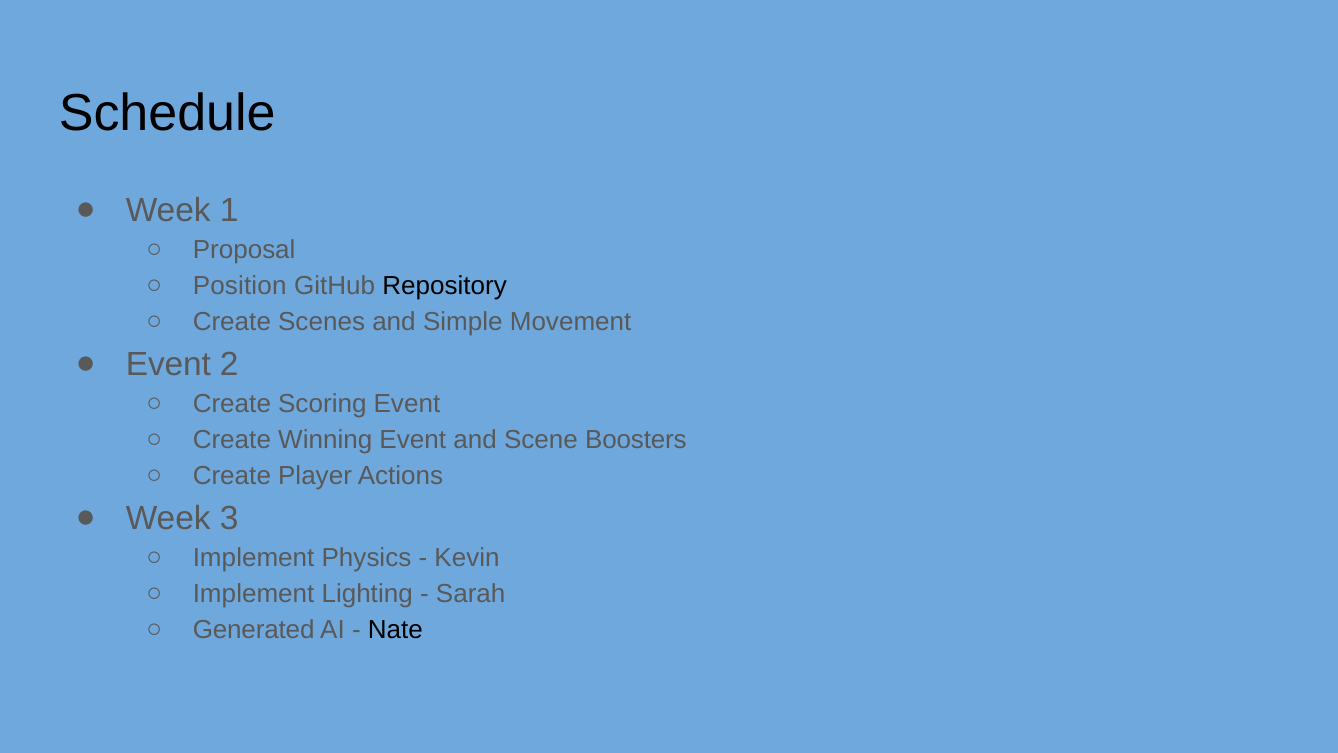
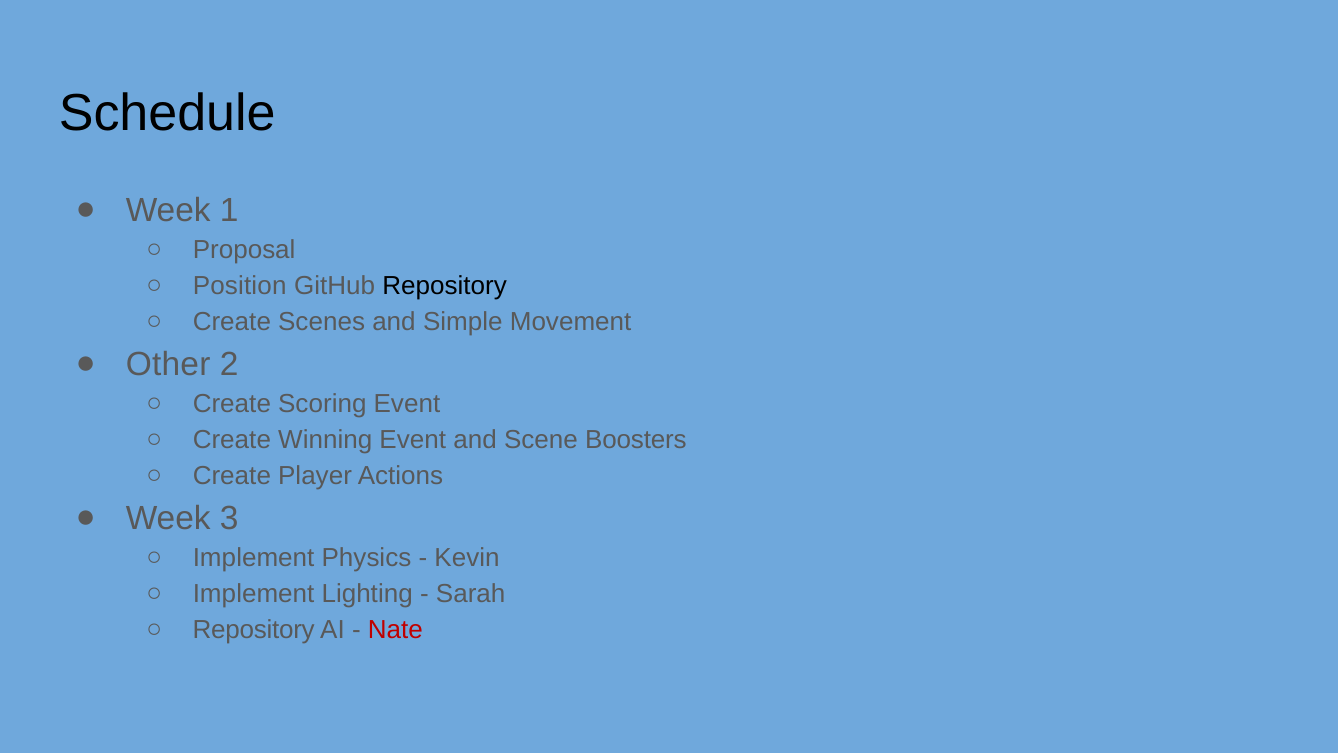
Event at (168, 364): Event -> Other
Generated at (254, 629): Generated -> Repository
Nate colour: black -> red
